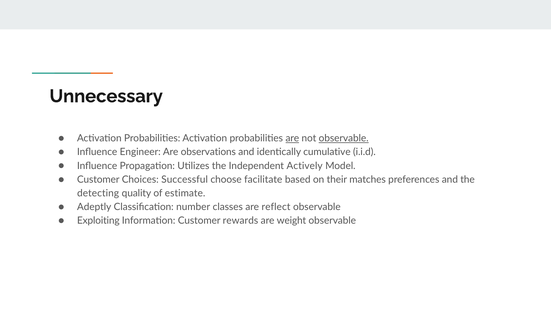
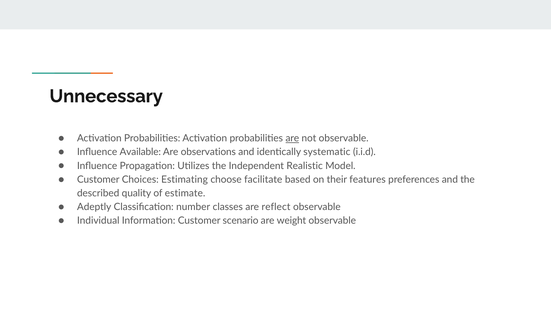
observable at (344, 138) underline: present -> none
Engineer: Engineer -> Available
cumulative: cumulative -> systematic
Actively: Actively -> Realistic
Successful: Successful -> Estimating
matches: matches -> features
detecting: detecting -> described
Exploiting: Exploiting -> Individual
rewards: rewards -> scenario
